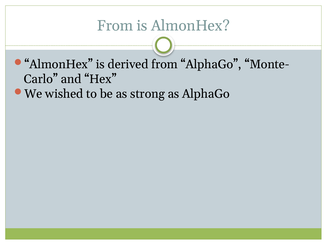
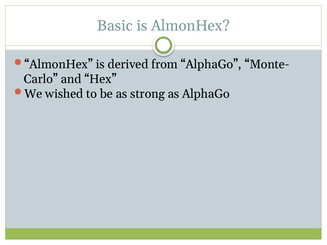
From at (115, 26): From -> Basic
